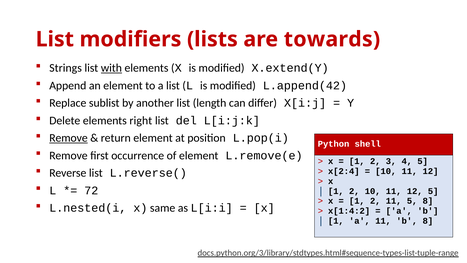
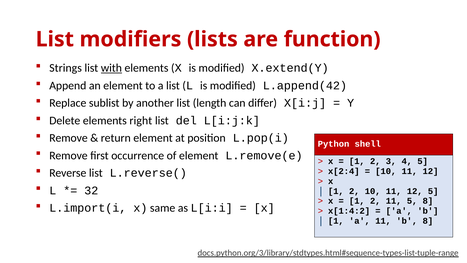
towards: towards -> function
Remove at (68, 138) underline: present -> none
72: 72 -> 32
L.nested(i: L.nested(i -> L.import(i
